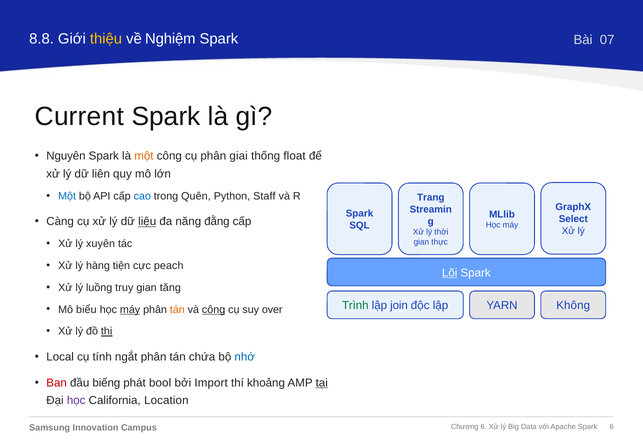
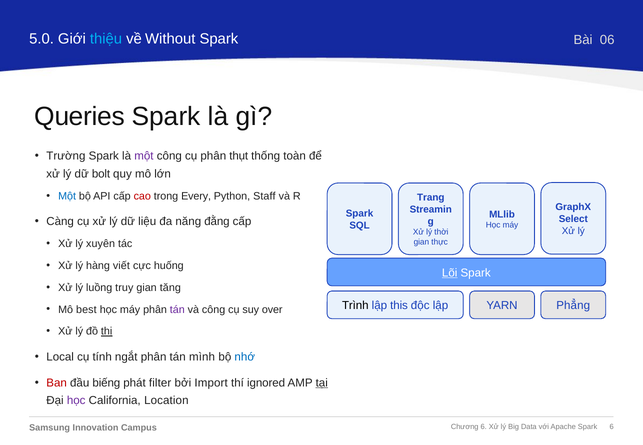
8.8: 8.8 -> 5.0
thiệu colour: yellow -> light blue
Nghiệm: Nghiệm -> Without
07: 07 -> 06
Current: Current -> Queries
Nguyên: Nguyên -> Trường
một at (144, 156) colour: orange -> purple
giai: giai -> thụt
float: float -> toàn
liên: liên -> bolt
cao colour: blue -> red
Quên: Quên -> Every
liệu underline: present -> none
tiện: tiện -> viết
peach: peach -> huống
Trình colour: green -> black
join: join -> this
Không: Không -> Phẳng
biểu: biểu -> best
máy at (130, 310) underline: present -> none
tán at (177, 310) colour: orange -> purple
công at (214, 310) underline: present -> none
chứa: chứa -> mình
bool: bool -> filter
khoảng: khoảng -> ignored
